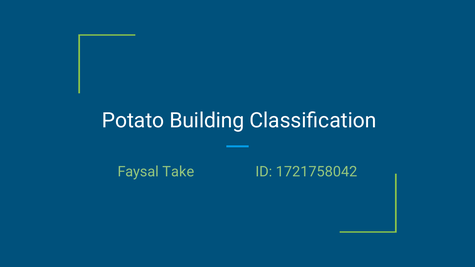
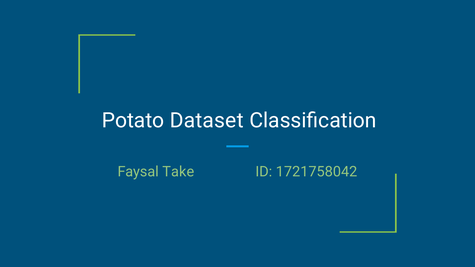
Building: Building -> Dataset
